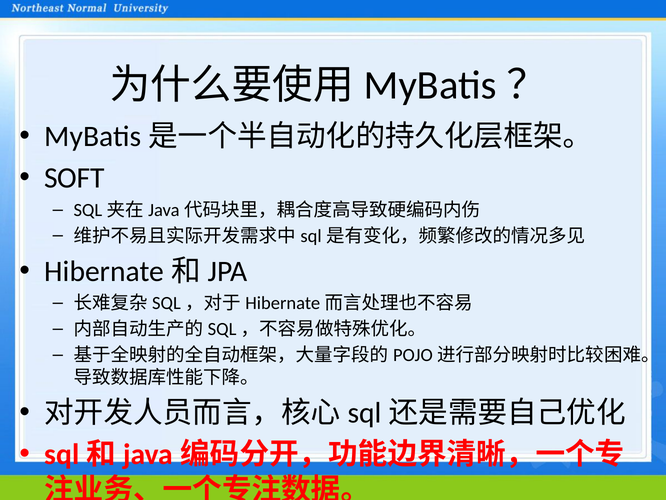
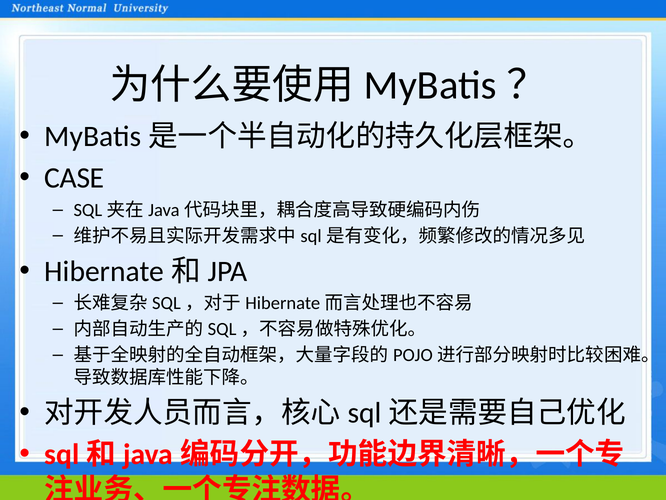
SOFT: SOFT -> CASE
